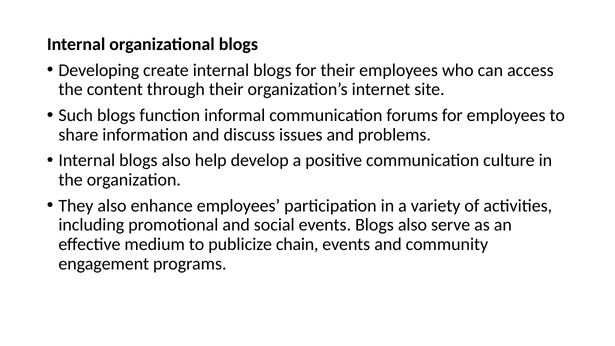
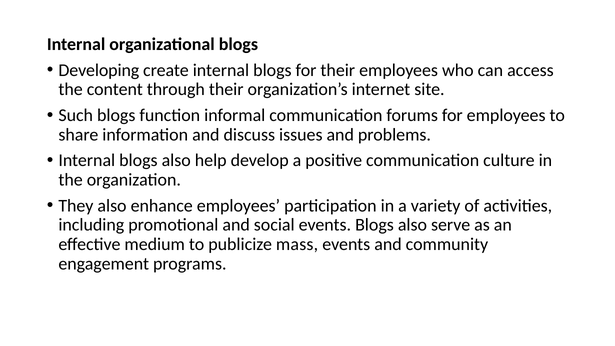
chain: chain -> mass
